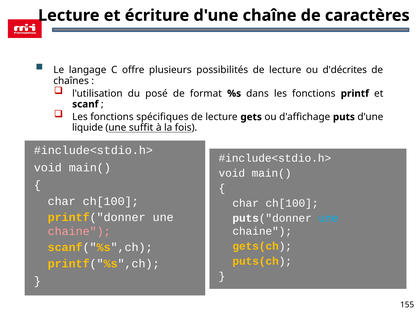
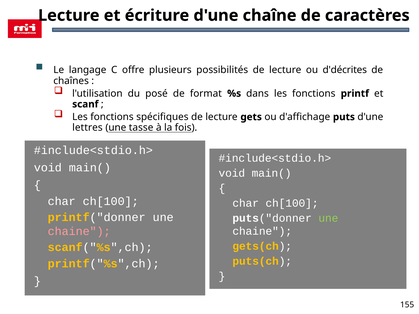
liquide: liquide -> lettres
suffit: suffit -> tasse
une at (328, 218) colour: light blue -> light green
